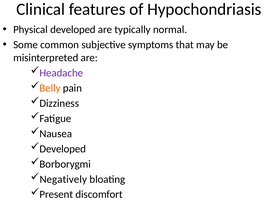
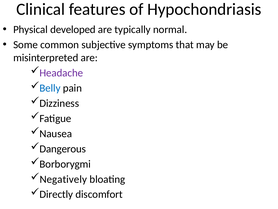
Belly colour: orange -> blue
Developed at (63, 148): Developed -> Dangerous
Present: Present -> Directly
